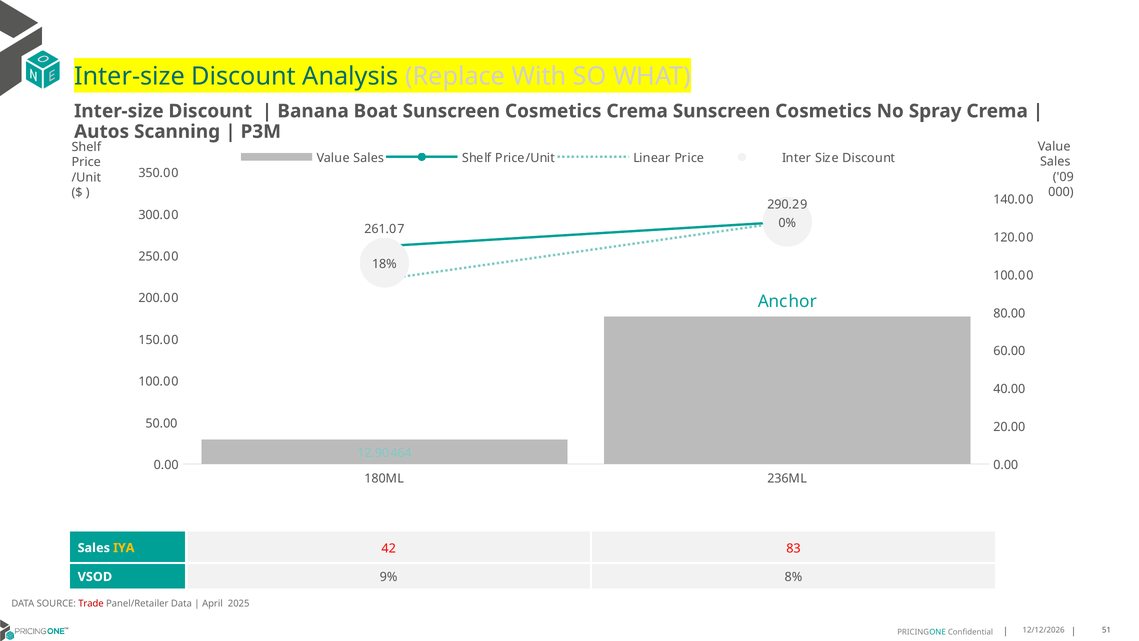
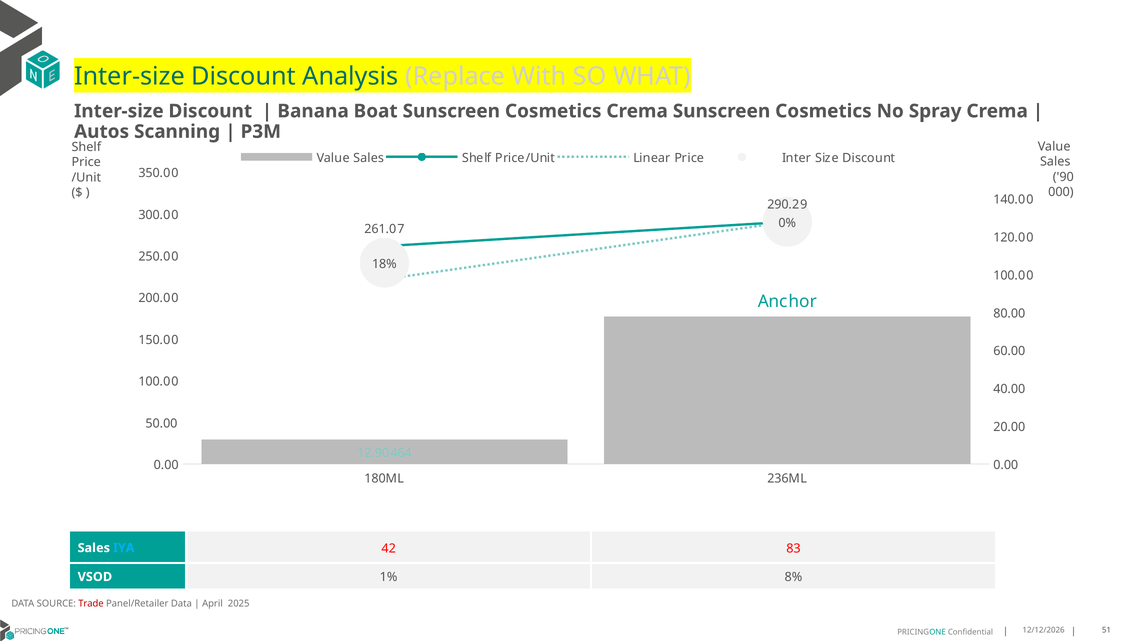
09: 09 -> 90
IYA colour: yellow -> light blue
9%: 9% -> 1%
